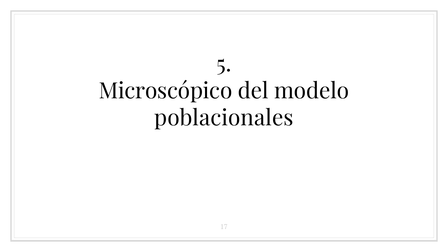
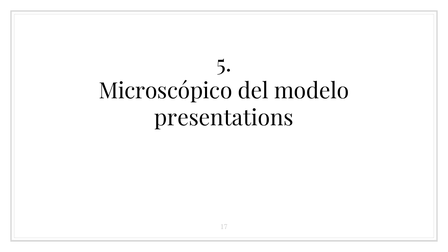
poblacionales: poblacionales -> presentations
